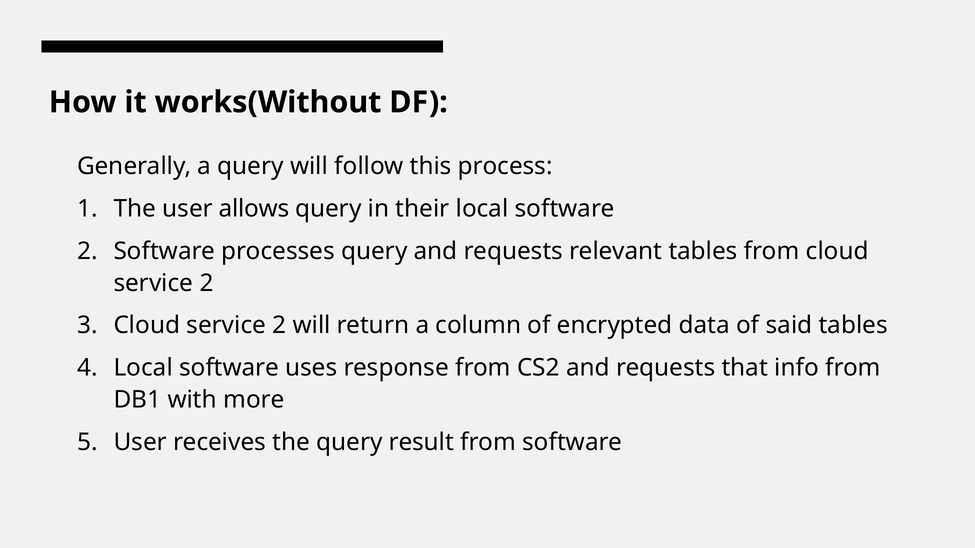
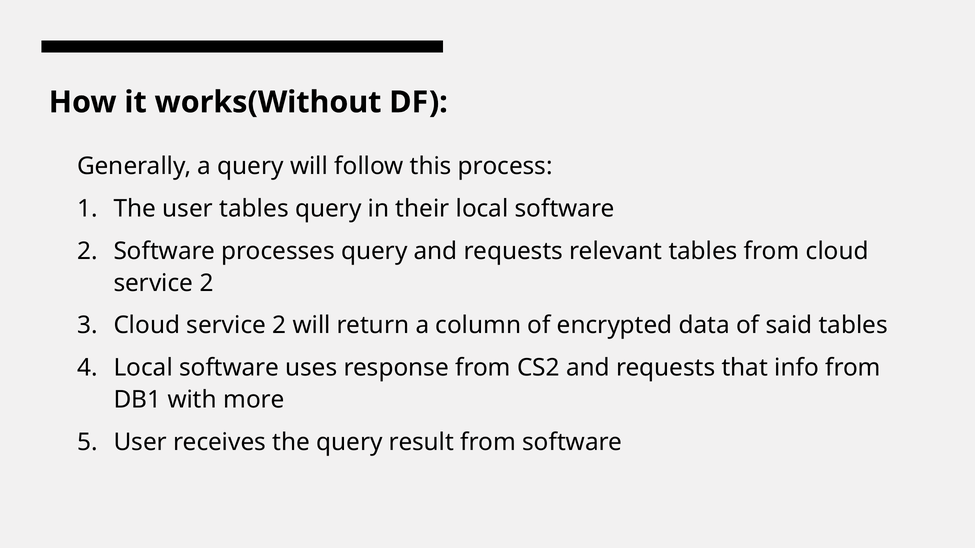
user allows: allows -> tables
